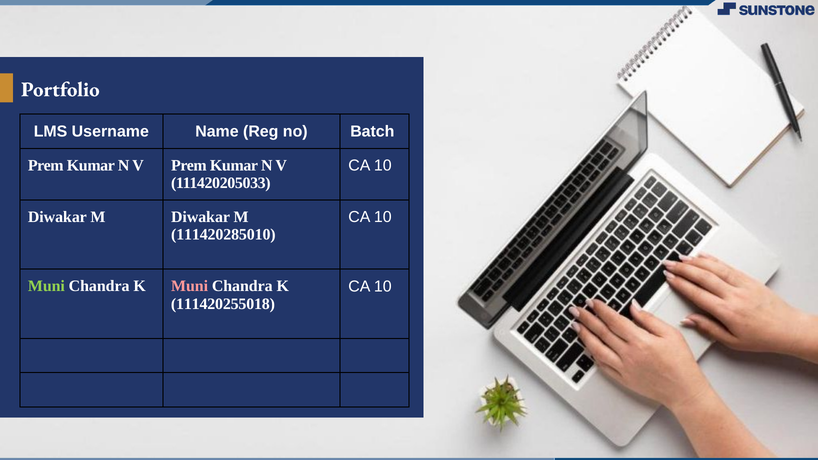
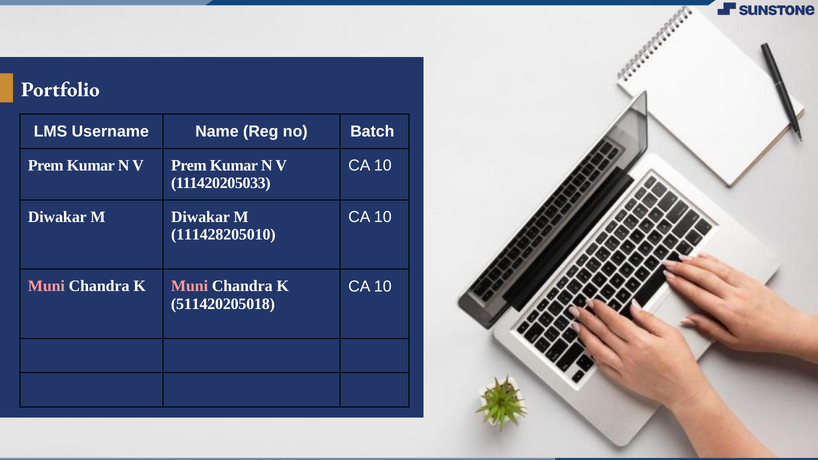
111420285010: 111420285010 -> 111428205010
Muni at (46, 286) colour: light green -> pink
111420255018: 111420255018 -> 511420205018
